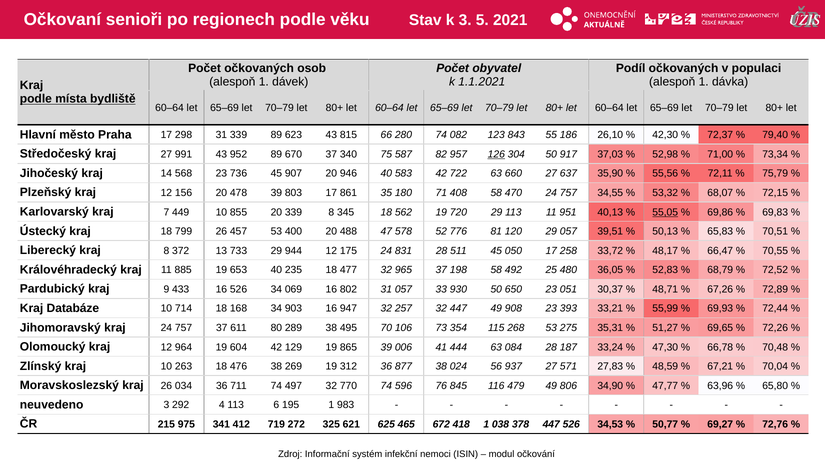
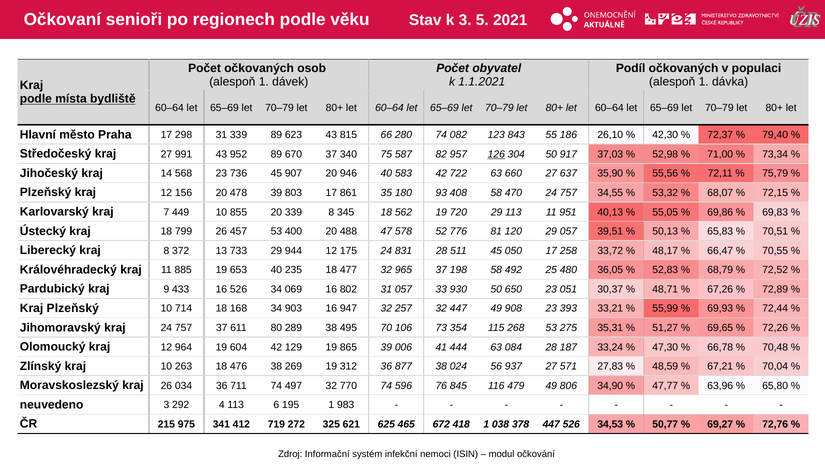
71: 71 -> 93
55,05 underline: present -> none
Kraj Databáze: Databáze -> Plzeňský
